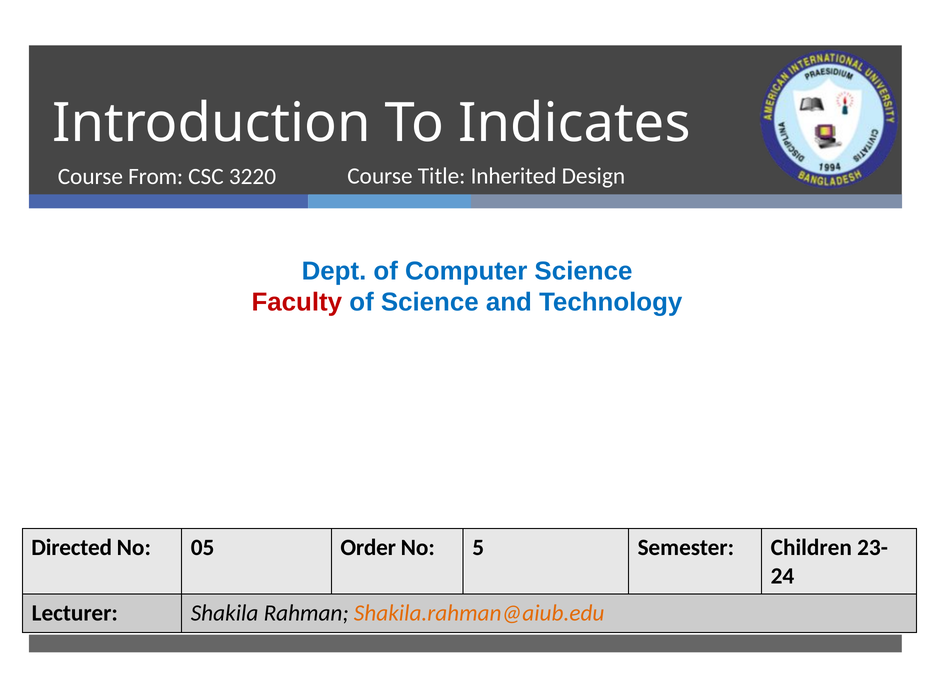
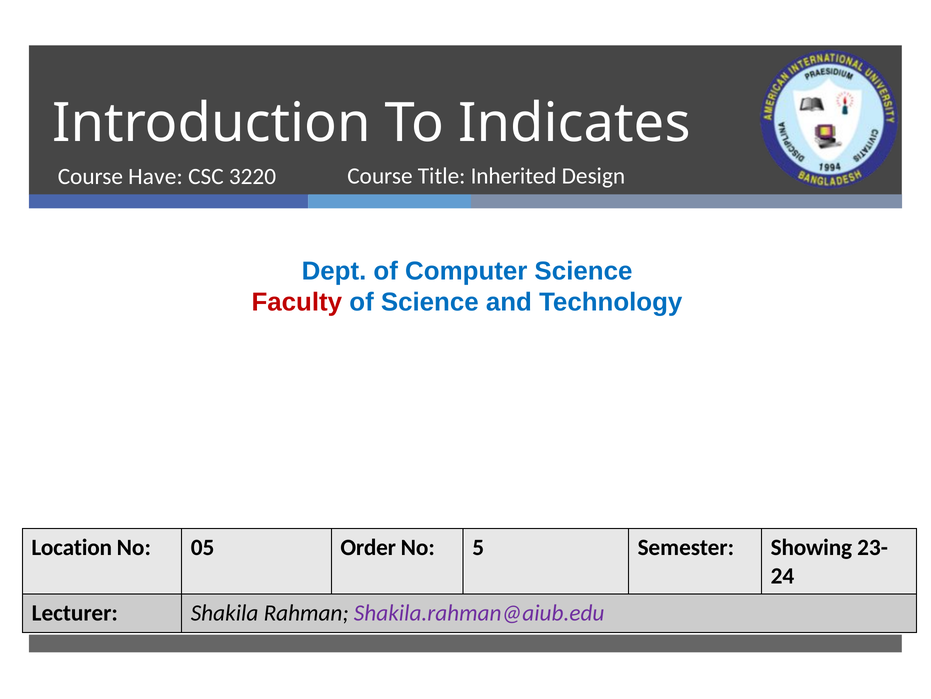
From: From -> Have
Directed: Directed -> Location
Children: Children -> Showing
Shakila.rahman@aiub.edu colour: orange -> purple
